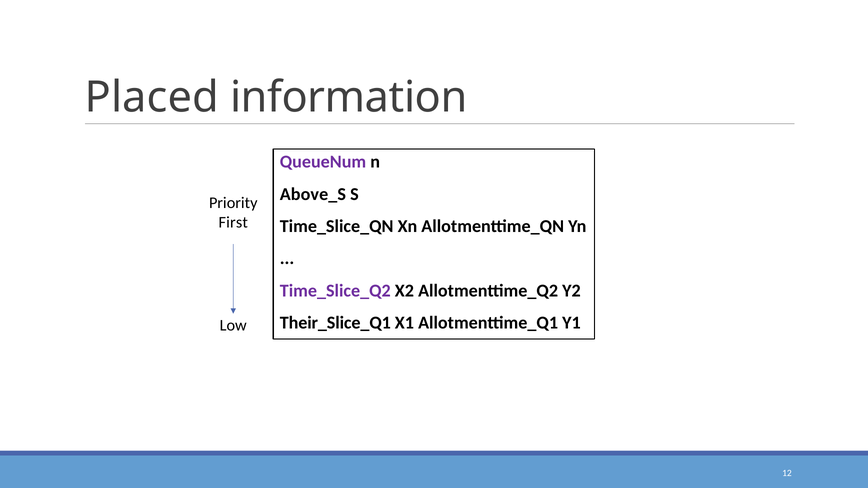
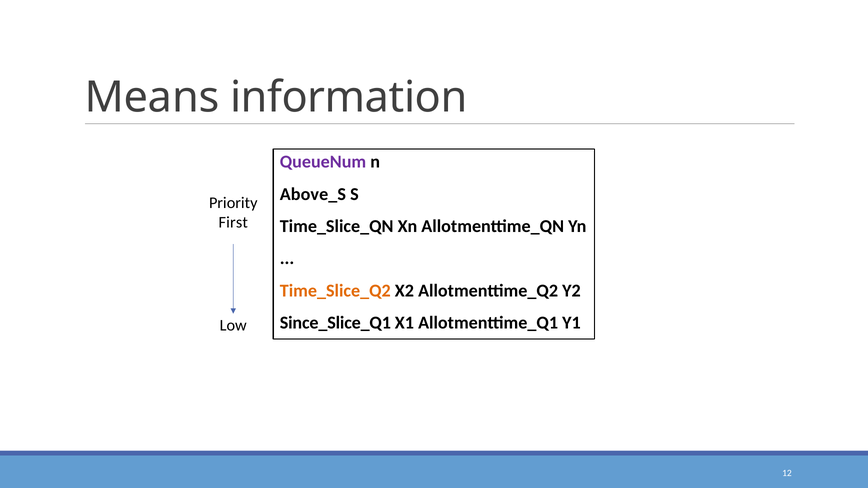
Placed: Placed -> Means
Time_Slice_Q2 colour: purple -> orange
Their_Slice_Q1: Their_Slice_Q1 -> Since_Slice_Q1
